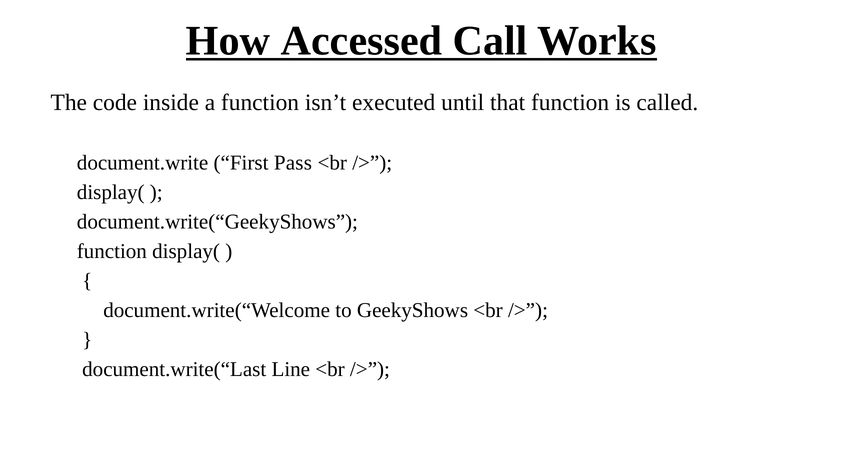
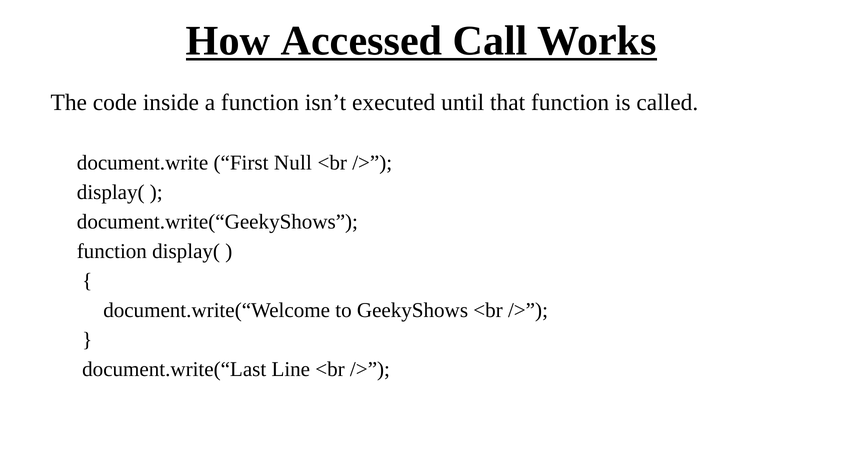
Pass: Pass -> Null
